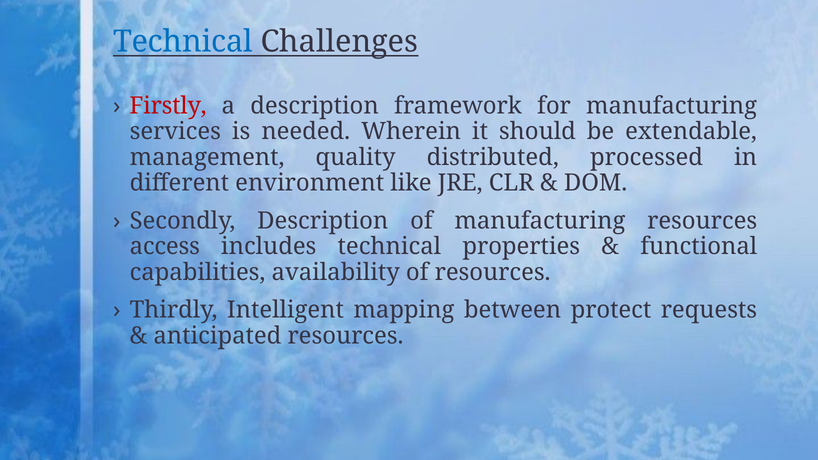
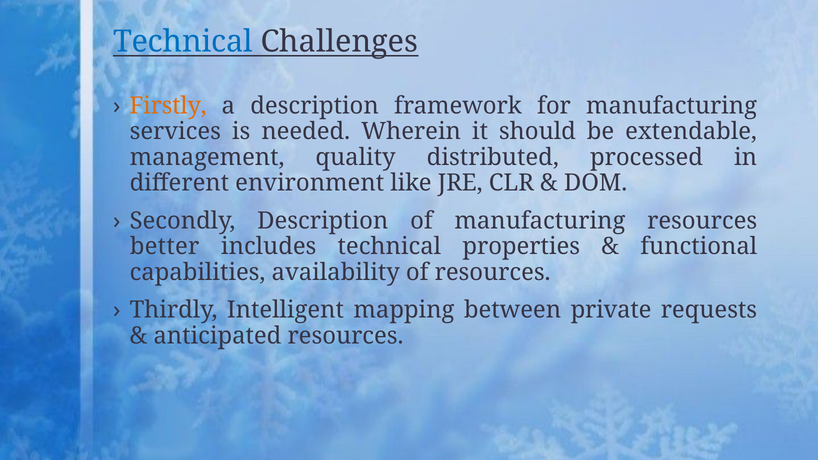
Firstly colour: red -> orange
access: access -> better
protect: protect -> private
